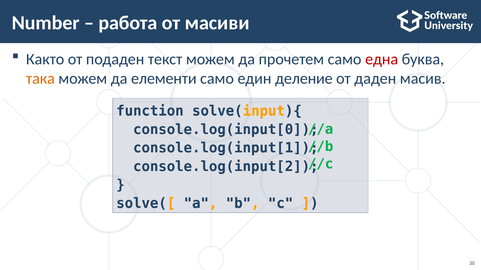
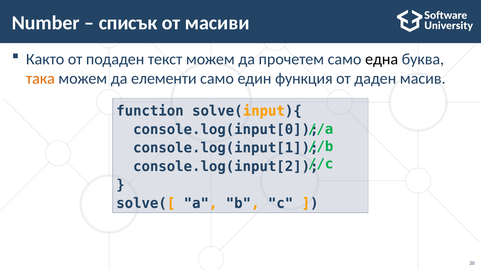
работа: работа -> списък
една colour: red -> black
деление: деление -> функция
